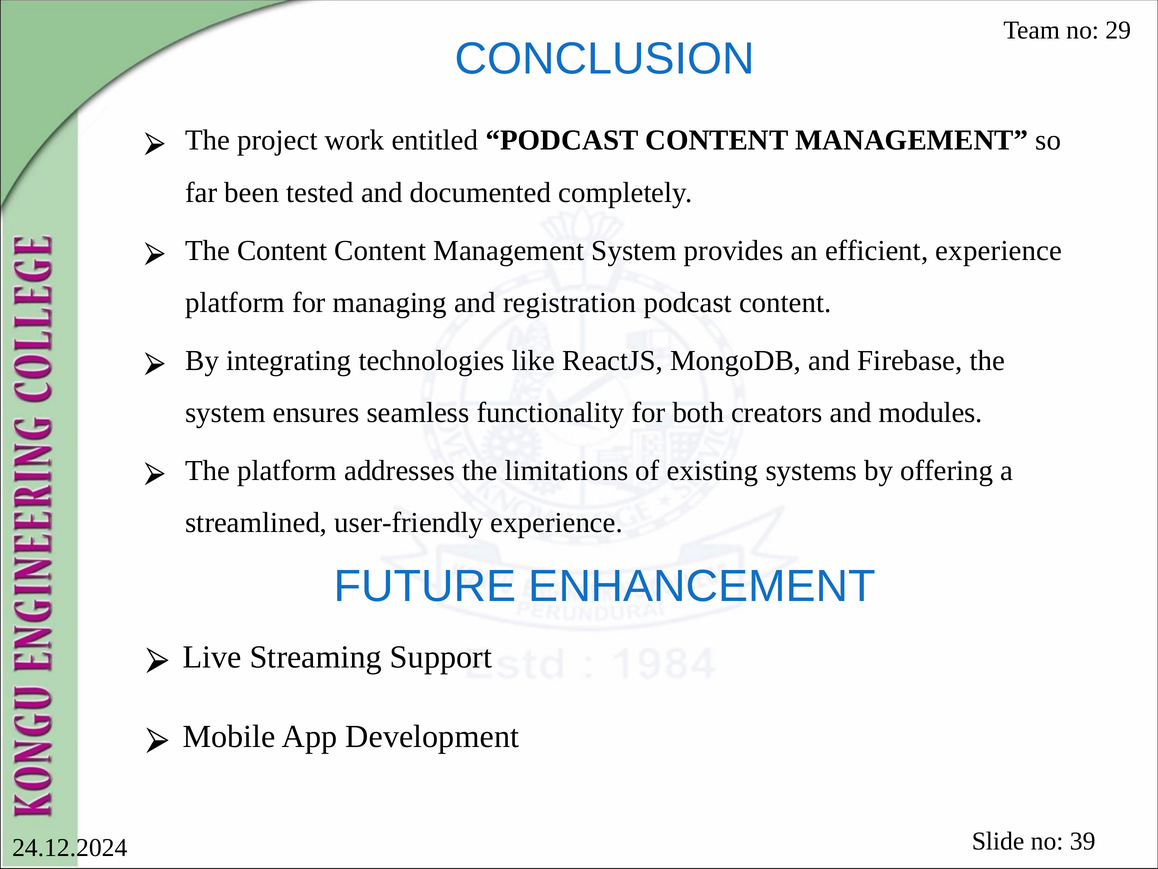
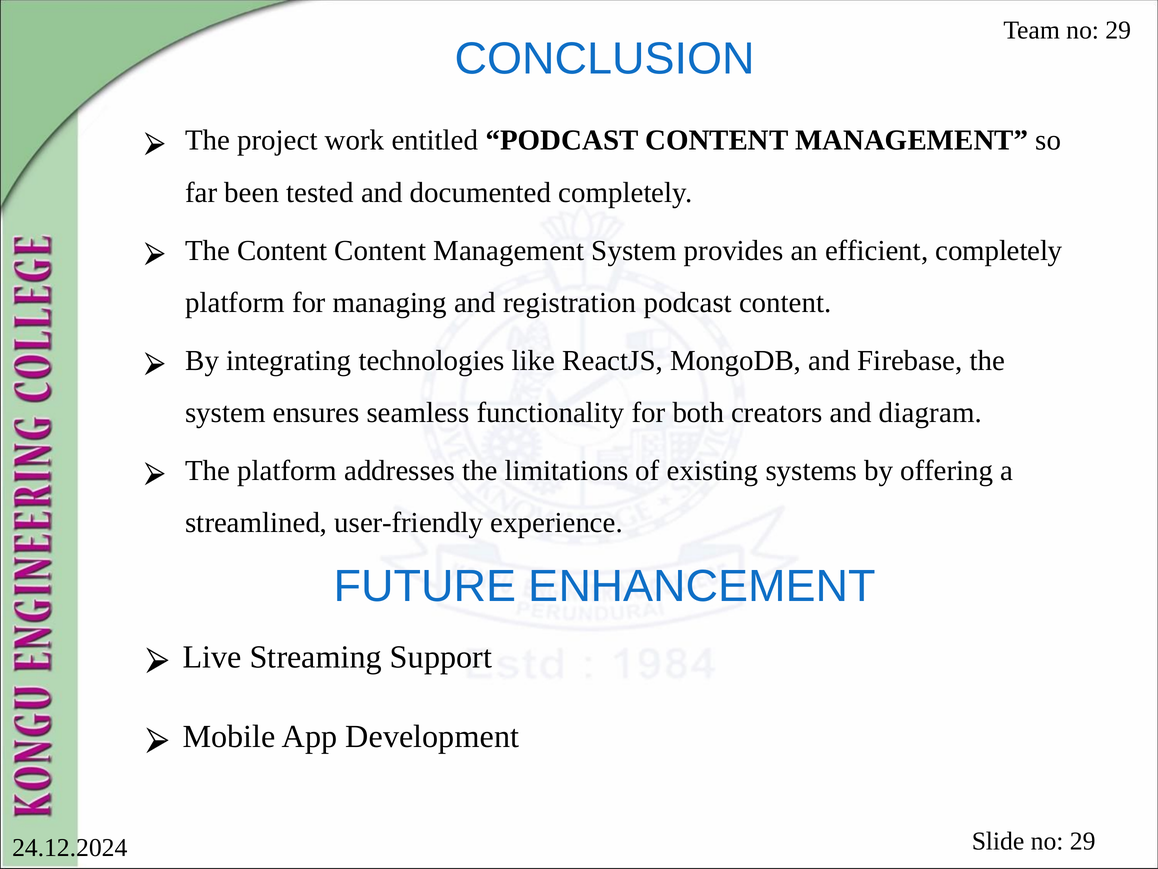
efficient experience: experience -> completely
modules: modules -> diagram
Slide no 39: 39 -> 29
